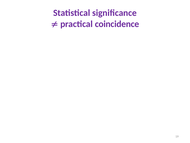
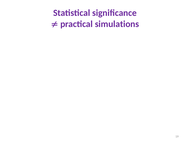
coincidence: coincidence -> simulations
